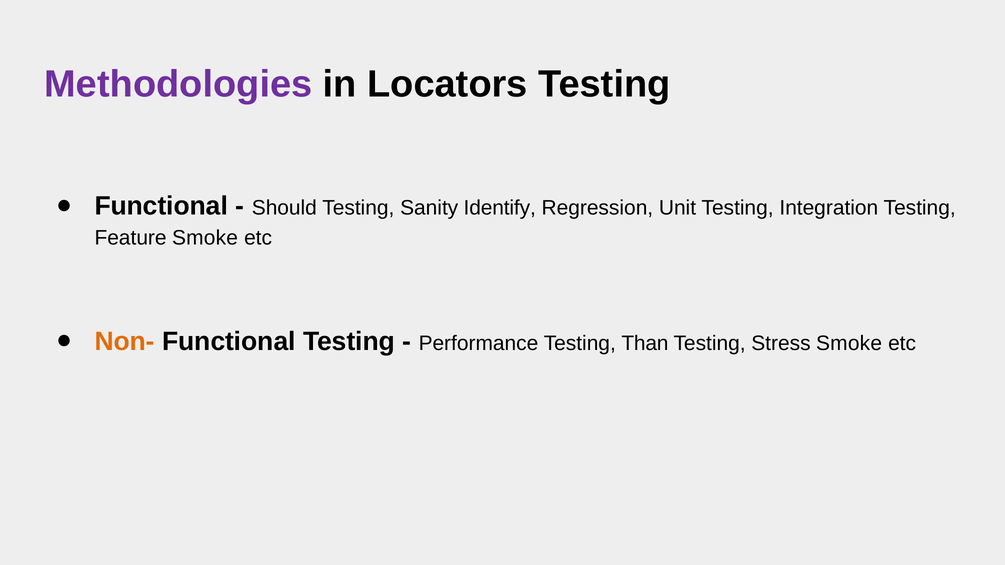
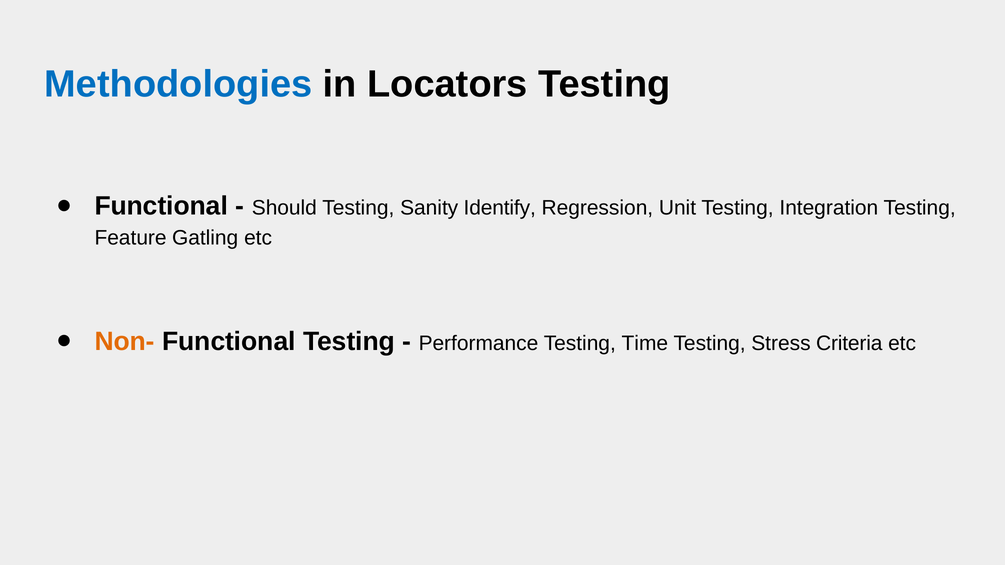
Methodologies colour: purple -> blue
Feature Smoke: Smoke -> Gatling
Than: Than -> Time
Stress Smoke: Smoke -> Criteria
